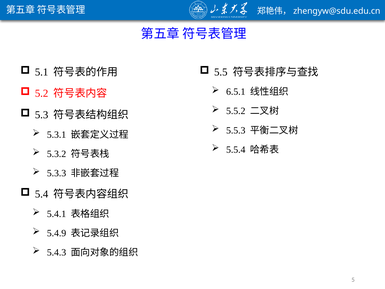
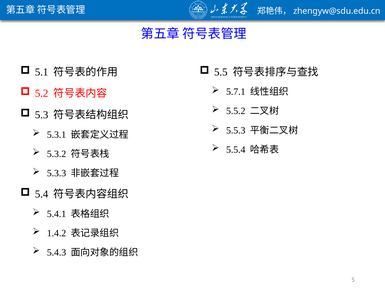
6.5.1: 6.5.1 -> 5.7.1
5.4.9: 5.4.9 -> 1.4.2
